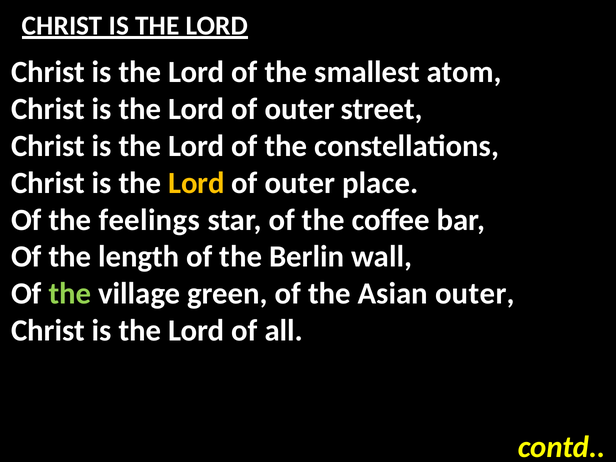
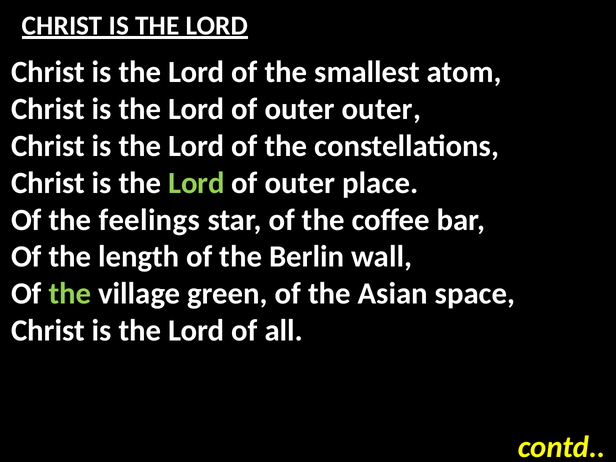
outer street: street -> outer
Lord at (197, 183) colour: yellow -> light green
Asian outer: outer -> space
